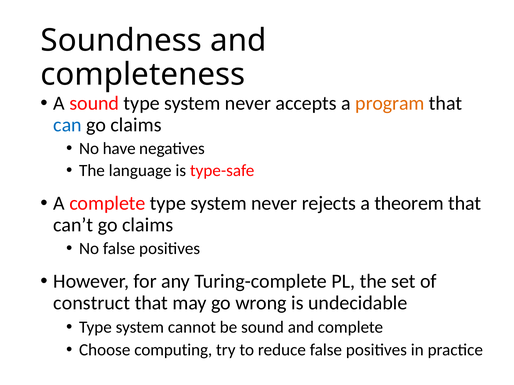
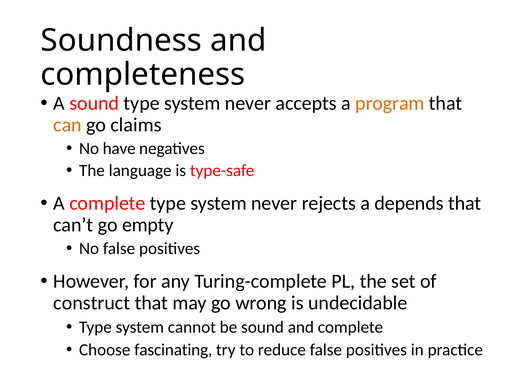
can colour: blue -> orange
theorem: theorem -> depends
can’t go claims: claims -> empty
computing: computing -> fascinating
